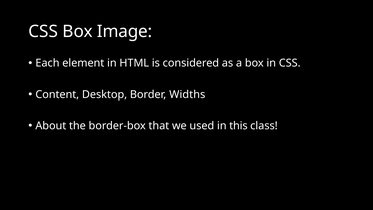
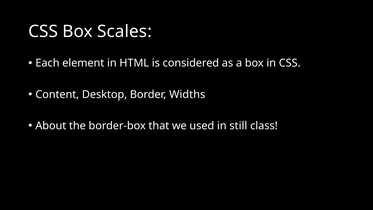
Image: Image -> Scales
this: this -> still
